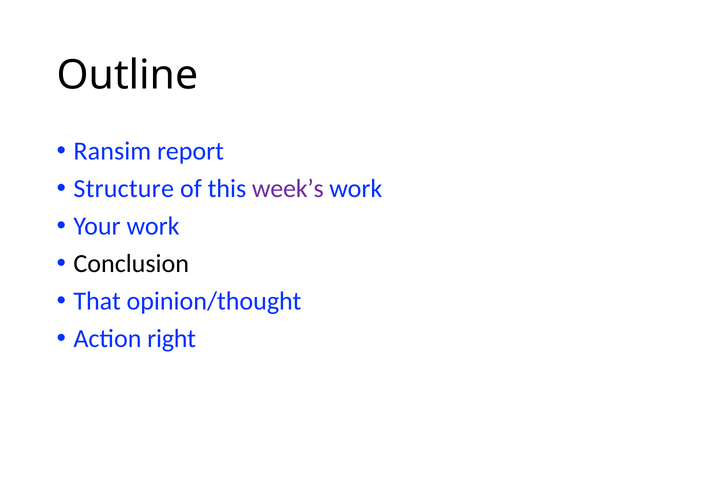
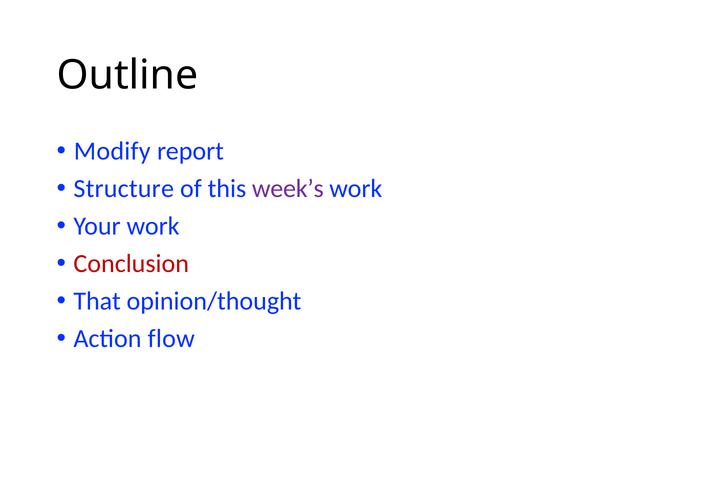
Ransim: Ransim -> Modify
Conclusion colour: black -> red
right: right -> flow
